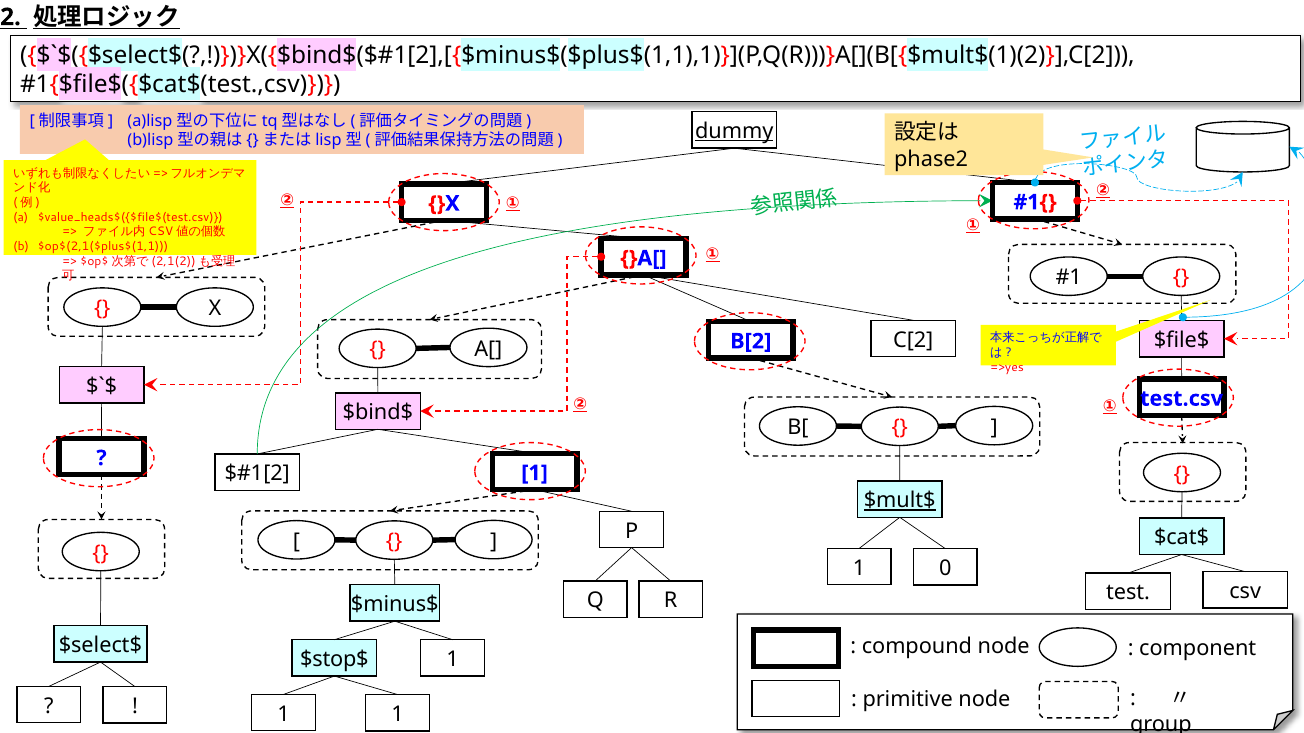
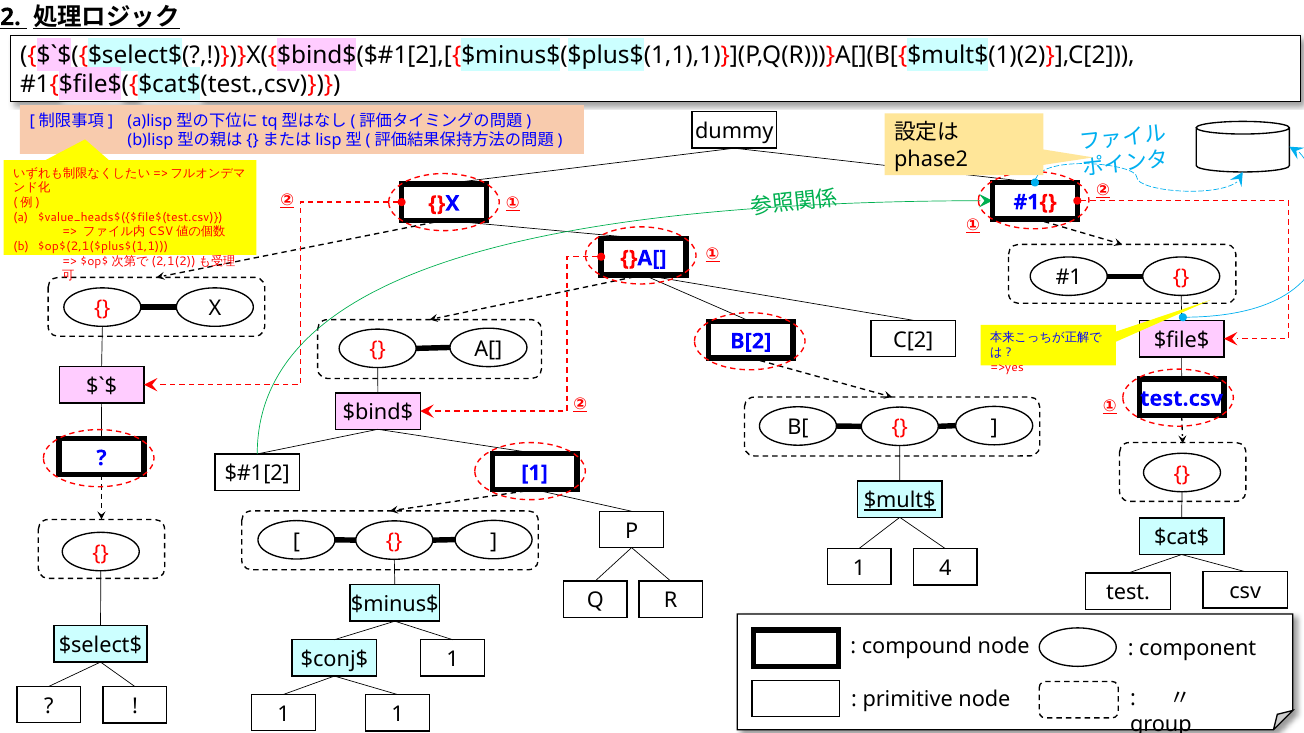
dummy underline: present -> none
0: 0 -> 4
$stop$: $stop$ -> $conj$
